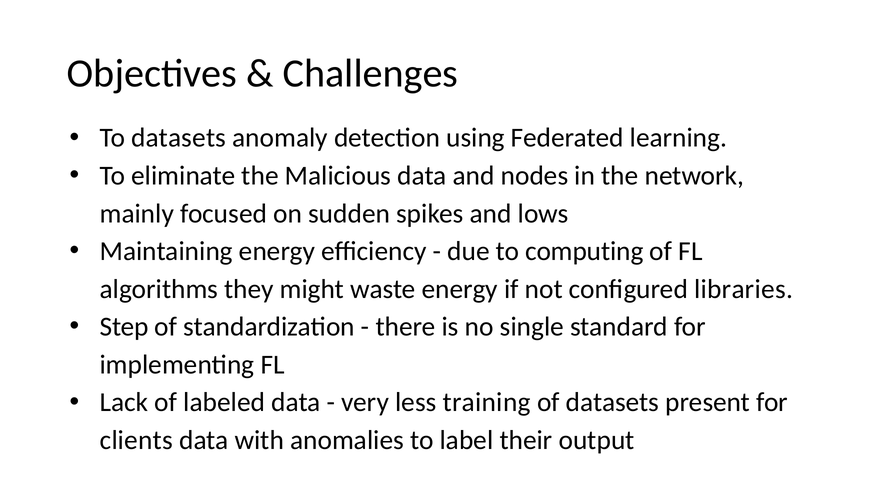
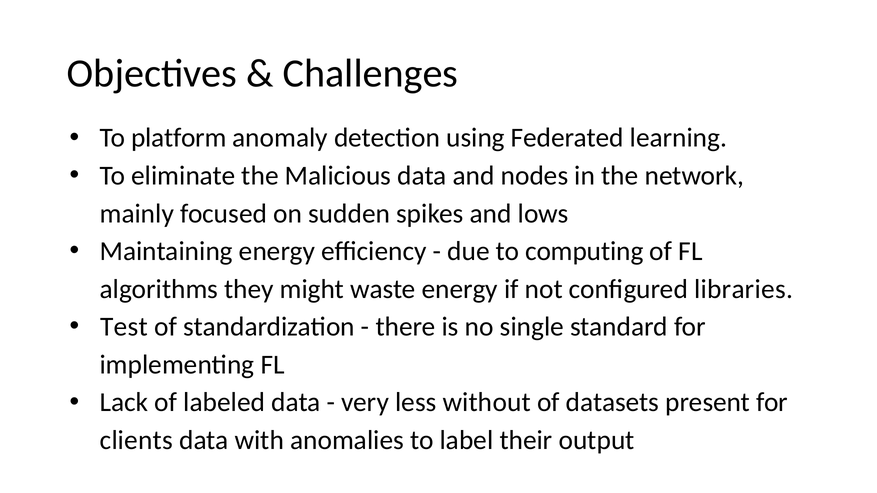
To datasets: datasets -> platform
Step: Step -> Test
training: training -> without
